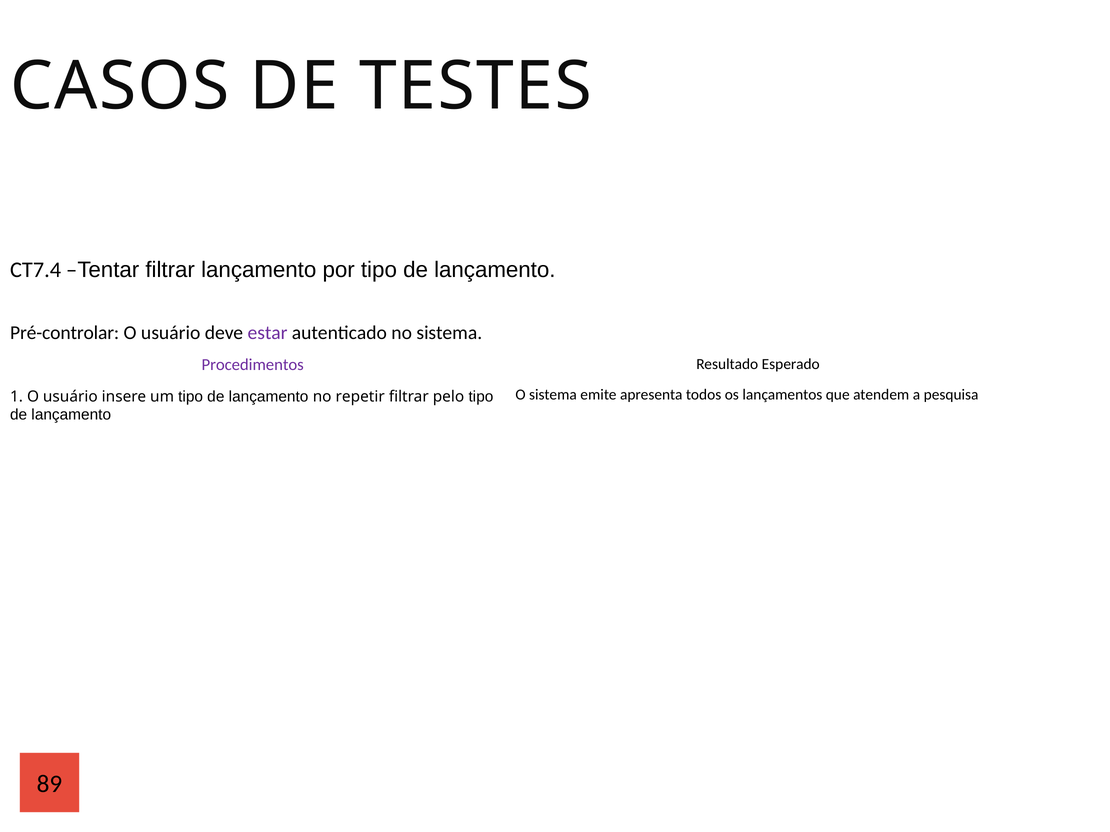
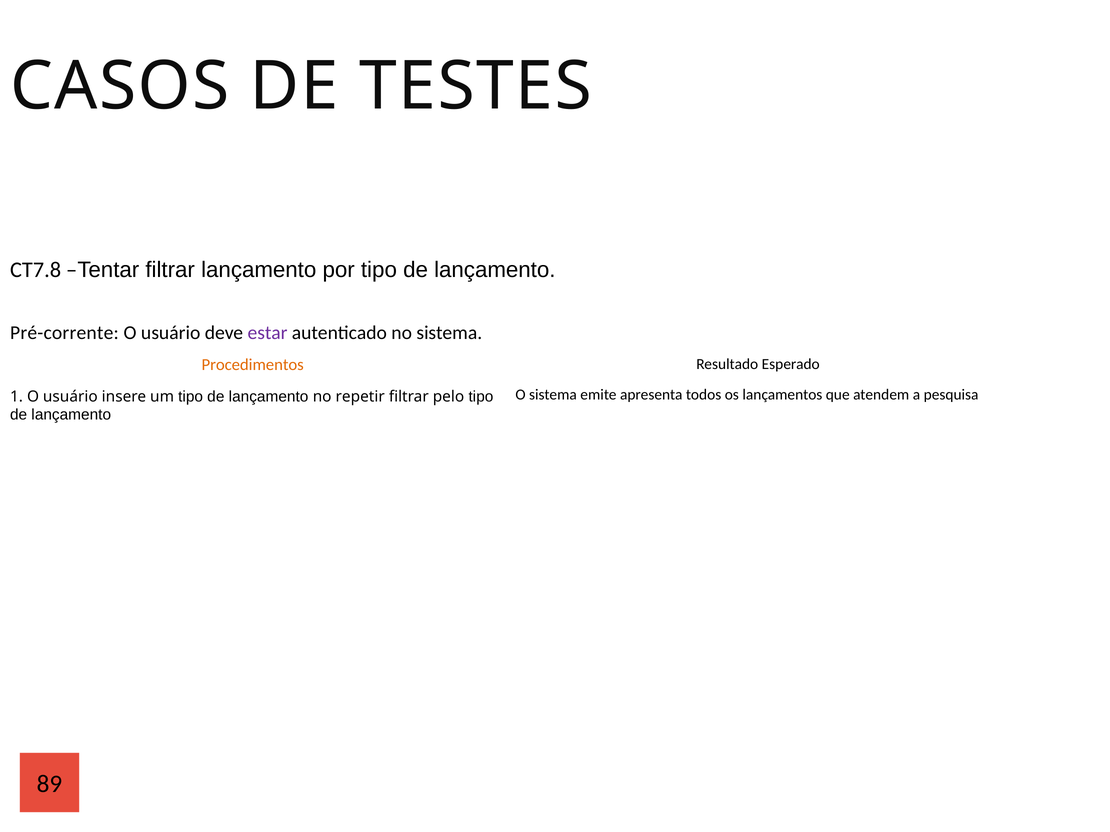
CT7.4: CT7.4 -> CT7.8
Pré-controlar: Pré-controlar -> Pré-corrente
Procedimentos colour: purple -> orange
